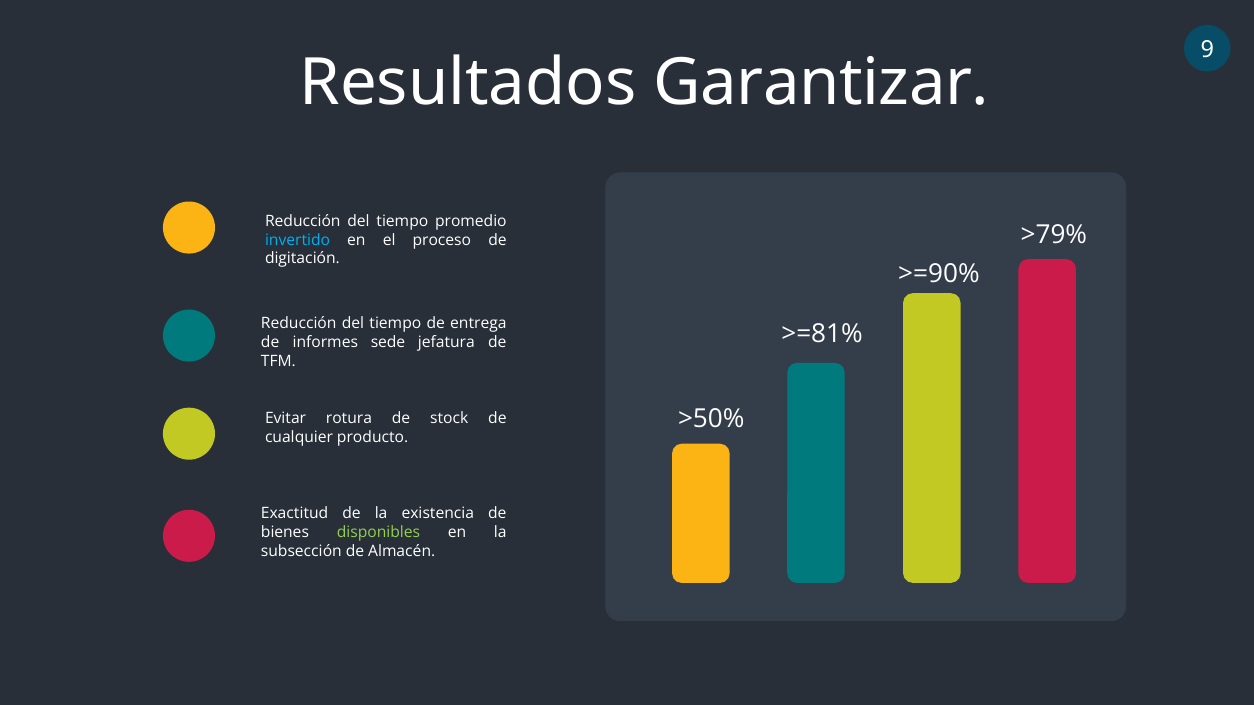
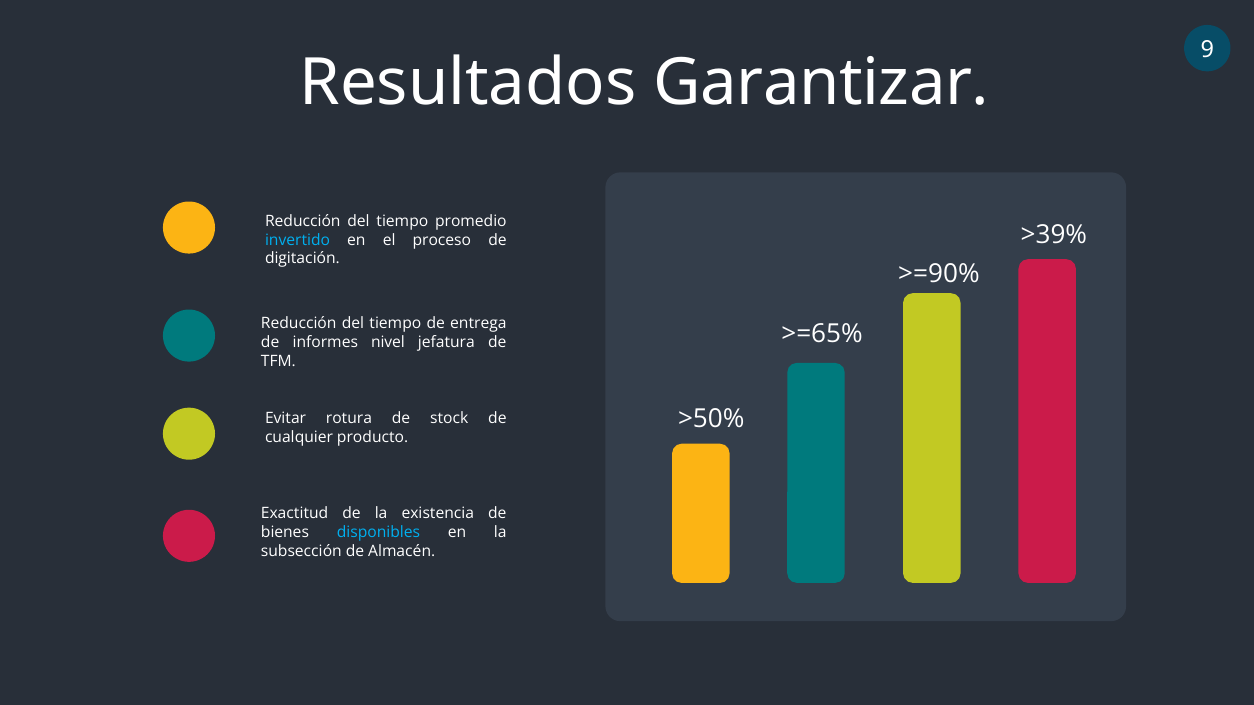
>79%: >79% -> >39%
>=81%: >=81% -> >=65%
sede: sede -> nivel
disponibles colour: light green -> light blue
